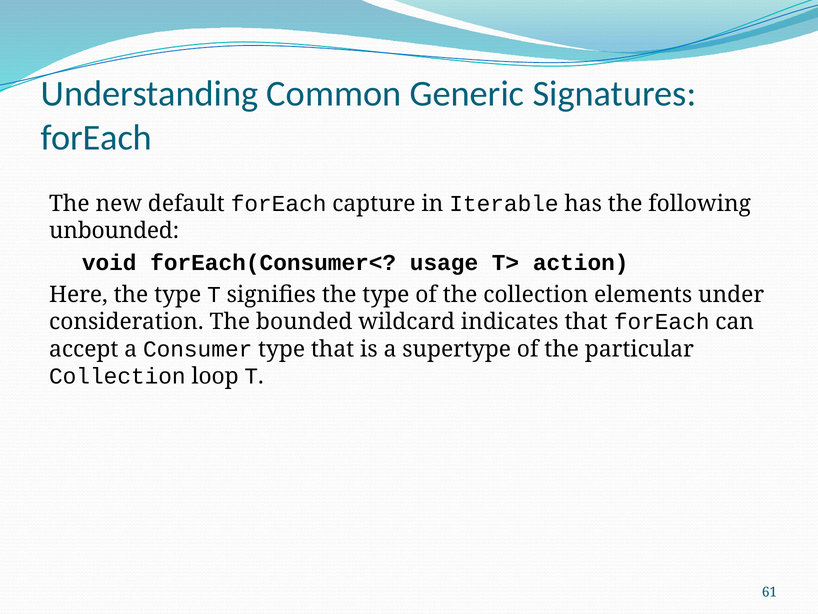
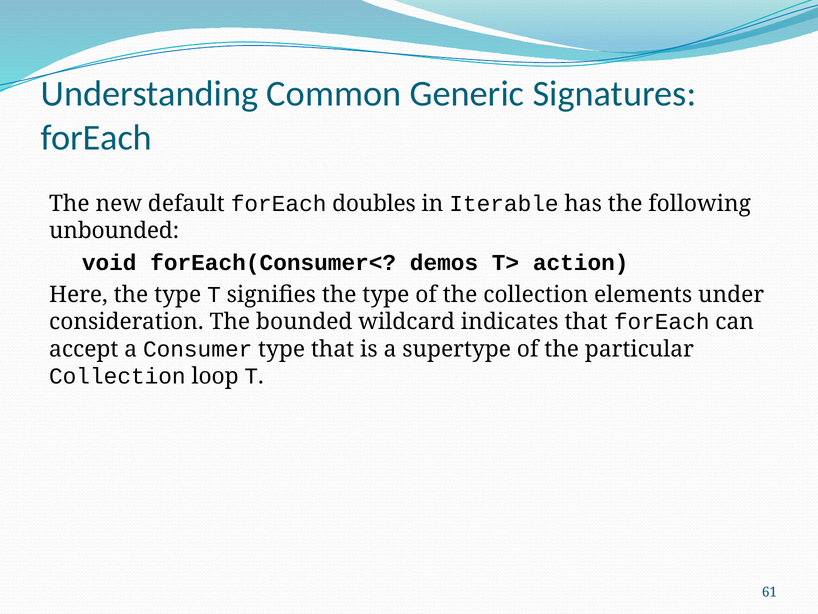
capture: capture -> doubles
usage: usage -> demos
